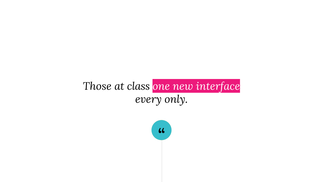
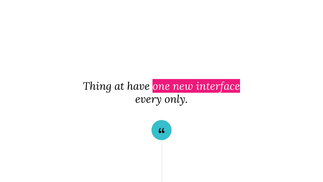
Those: Those -> Thing
class: class -> have
